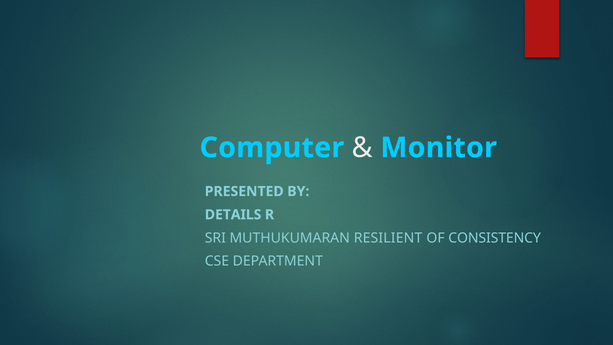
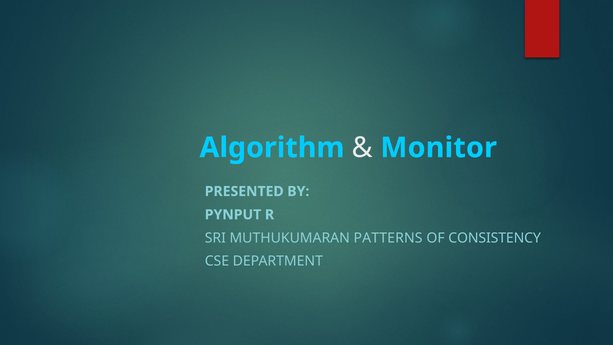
Computer: Computer -> Algorithm
DETAILS: DETAILS -> PYNPUT
RESILIENT: RESILIENT -> PATTERNS
